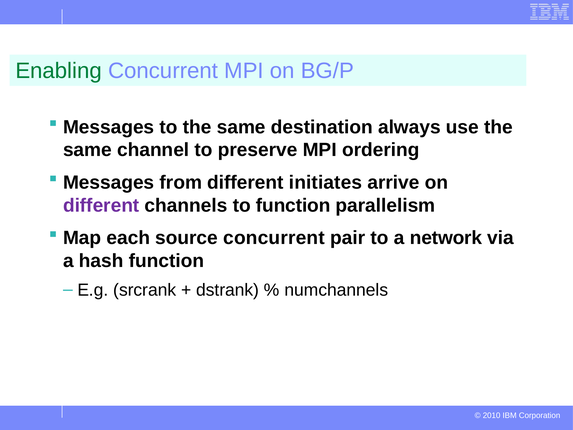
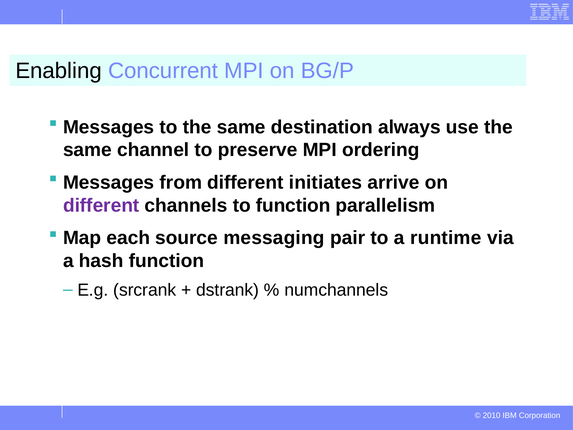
Enabling colour: green -> black
source concurrent: concurrent -> messaging
network: network -> runtime
